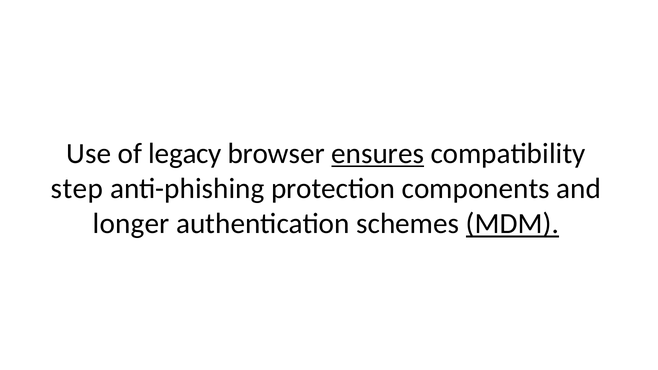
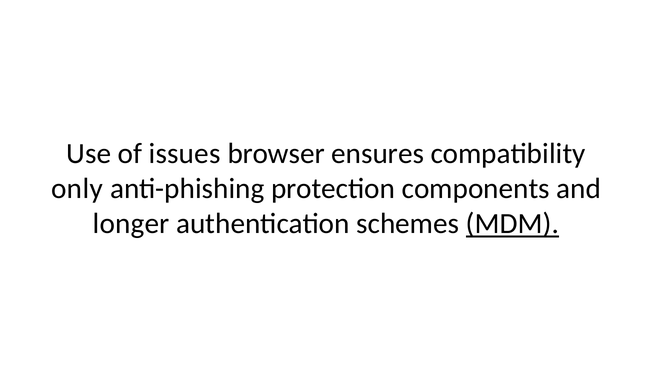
legacy: legacy -> issues
ensures underline: present -> none
step: step -> only
